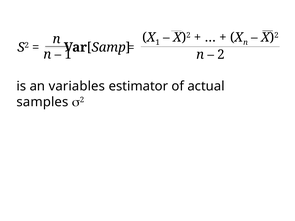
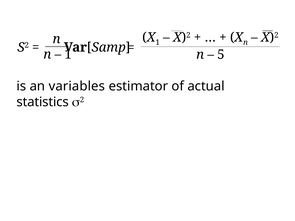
2: 2 -> 5
samples: samples -> statistics
